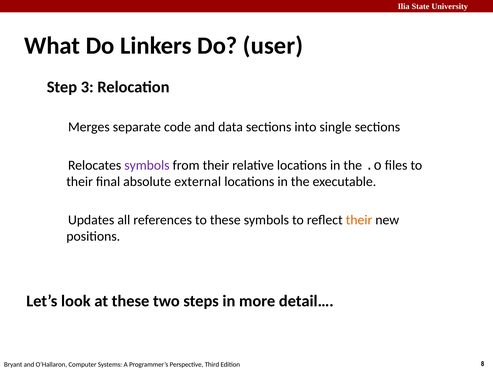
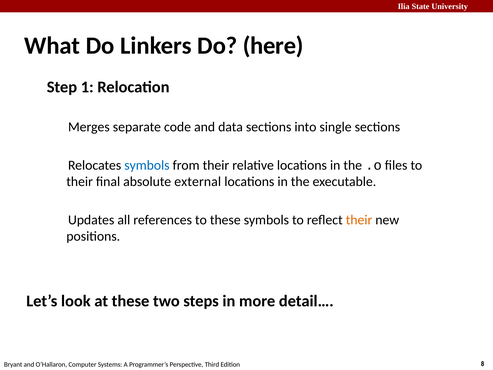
user: user -> here
3: 3 -> 1
symbols at (147, 165) colour: purple -> blue
